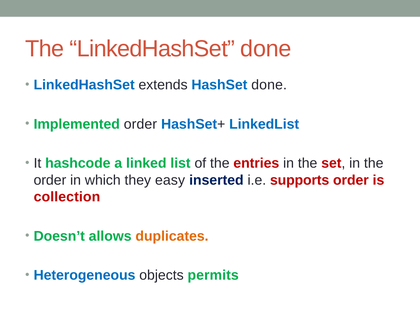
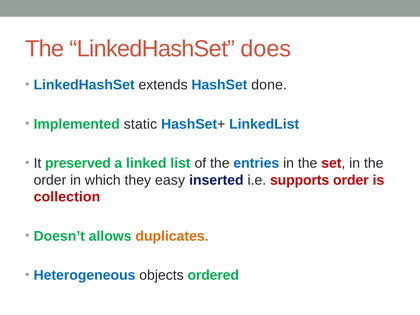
LinkedHashSet done: done -> does
Implemented order: order -> static
hashcode: hashcode -> preserved
entries colour: red -> blue
permits: permits -> ordered
